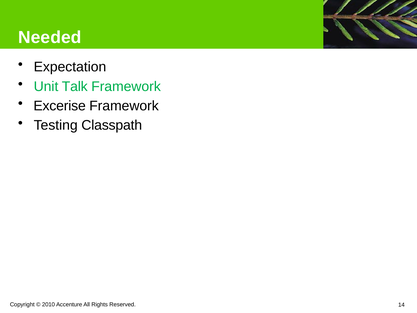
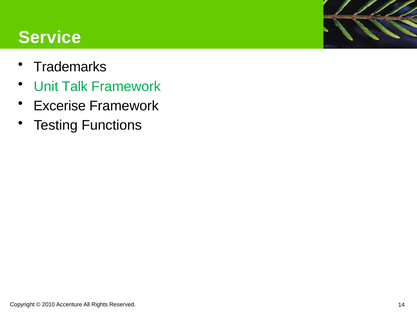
Needed: Needed -> Service
Expectation: Expectation -> Trademarks
Classpath: Classpath -> Functions
